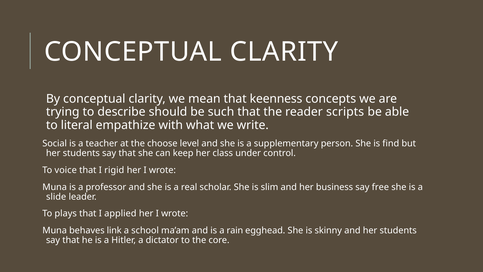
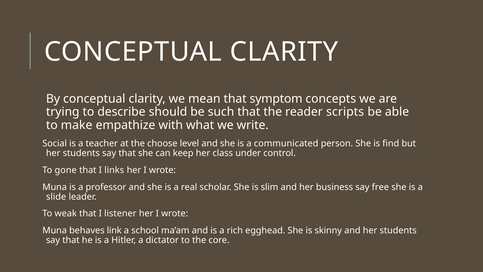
keenness: keenness -> symptom
literal: literal -> make
supplementary: supplementary -> communicated
voice: voice -> gone
rigid: rigid -> links
plays: plays -> weak
applied: applied -> listener
rain: rain -> rich
